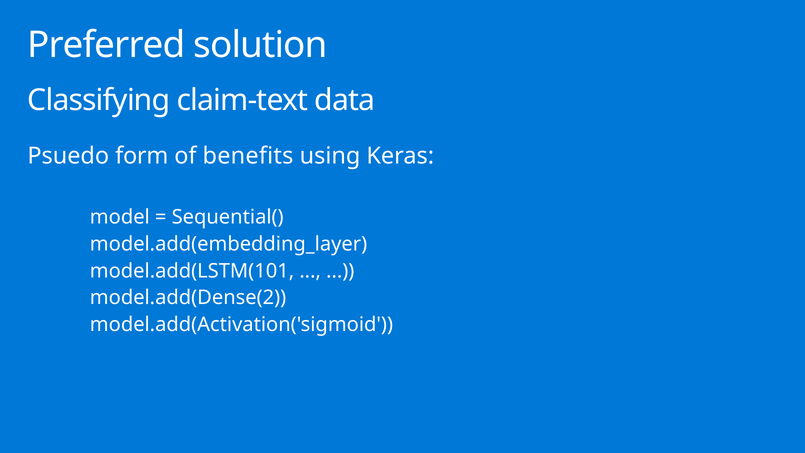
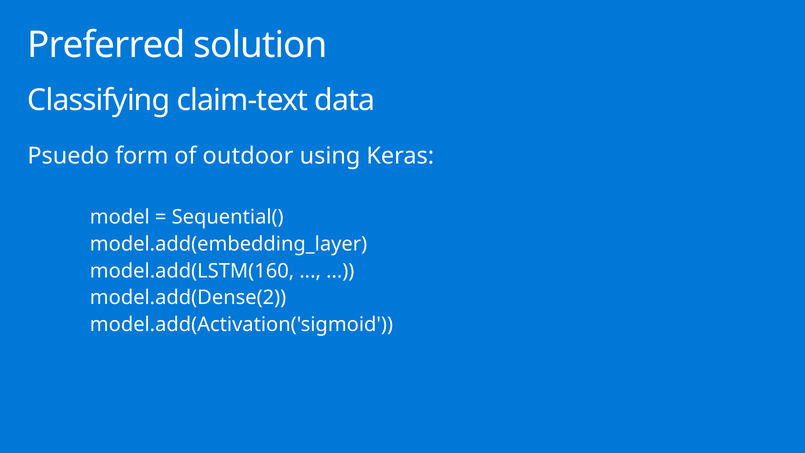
benefits: benefits -> outdoor
model.add(LSTM(101: model.add(LSTM(101 -> model.add(LSTM(160
